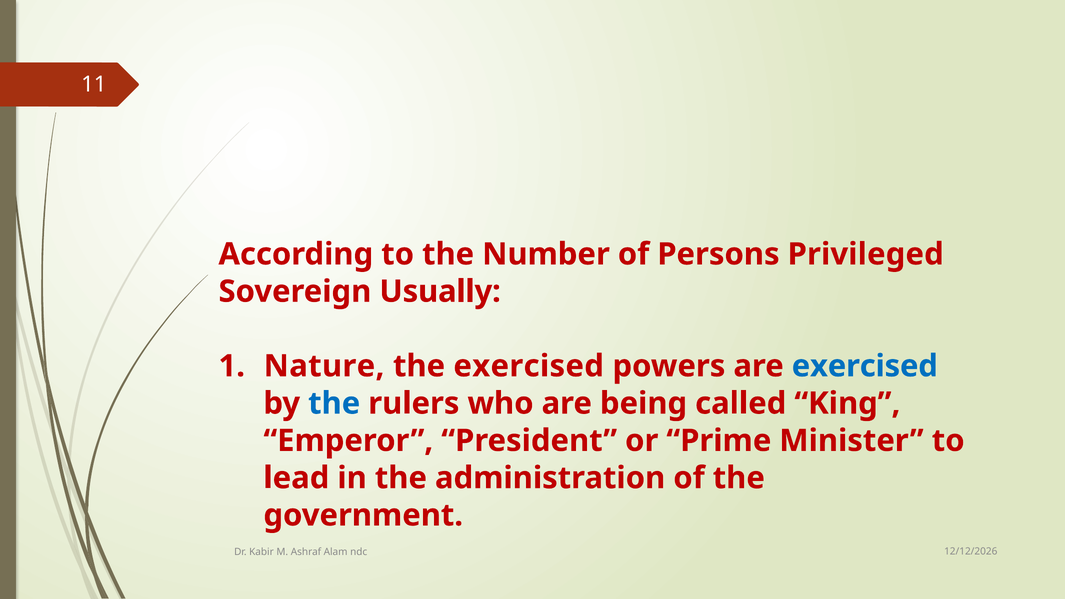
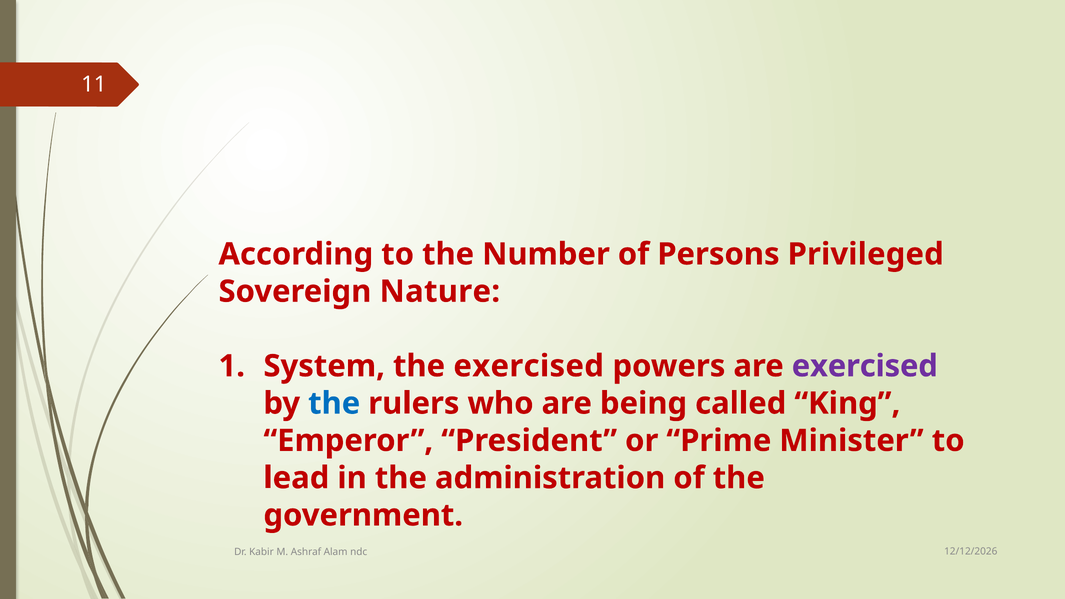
Usually: Usually -> Nature
Nature: Nature -> System
exercised at (865, 366) colour: blue -> purple
